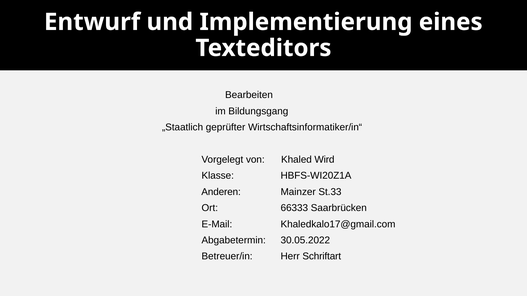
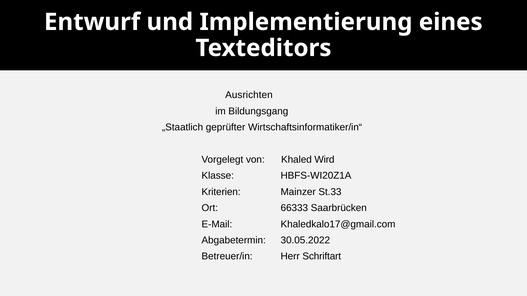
Bearbeiten: Bearbeiten -> Ausrichten
Anderen: Anderen -> Kriterien
